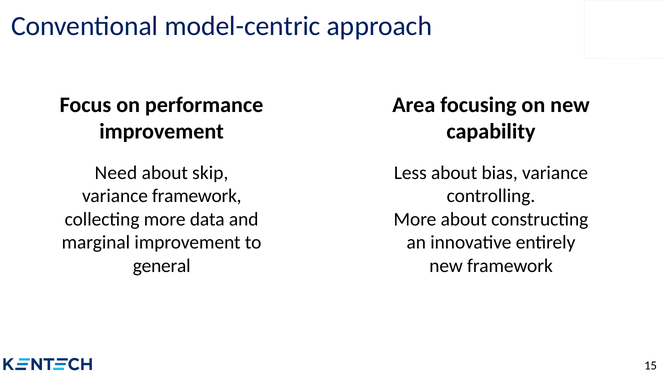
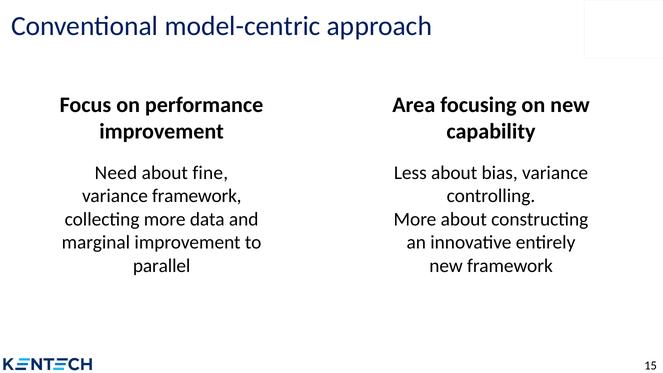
skip: skip -> fine
general: general -> parallel
